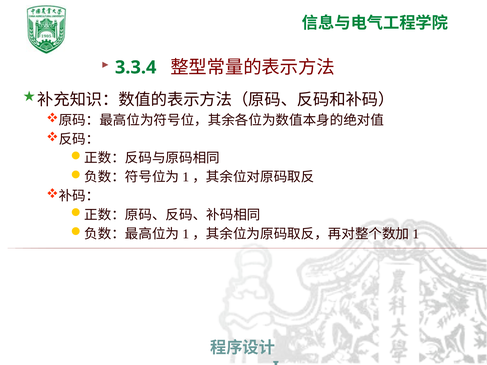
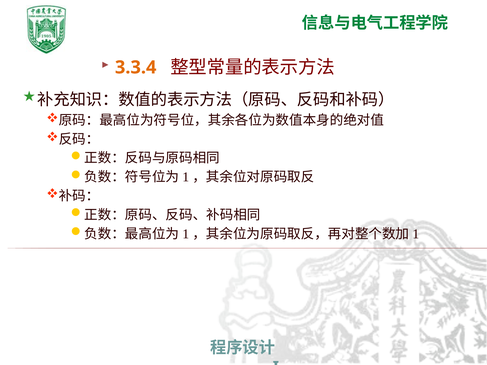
3.3.4 colour: green -> orange
